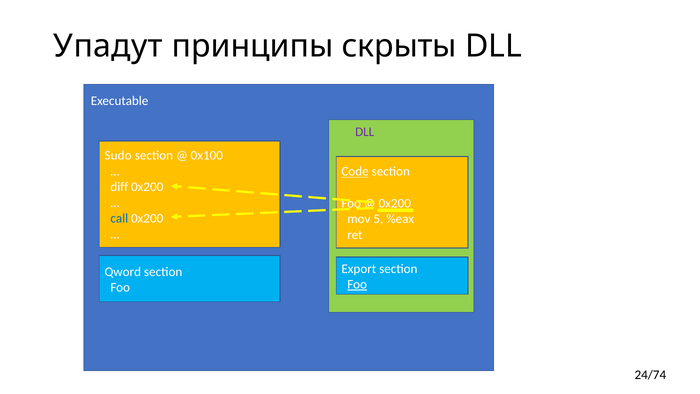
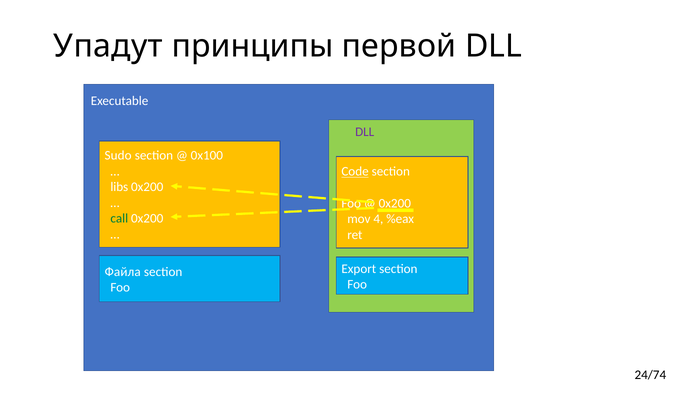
скрыты: скрыты -> первой
diff: diff -> libs
call colour: blue -> green
5: 5 -> 4
Qword: Qword -> Файла
Foo at (357, 284) underline: present -> none
